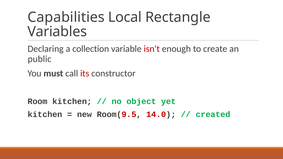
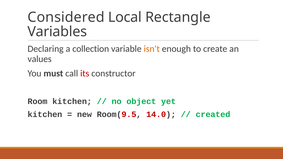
Capabilities: Capabilities -> Considered
isn't colour: red -> orange
public: public -> values
